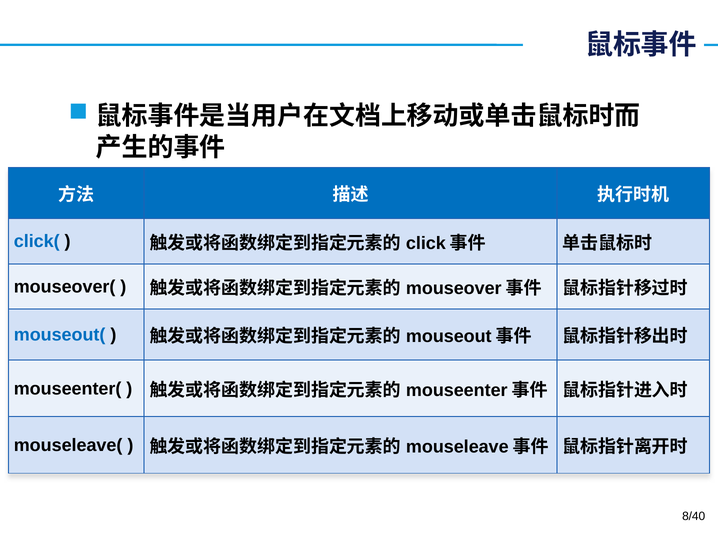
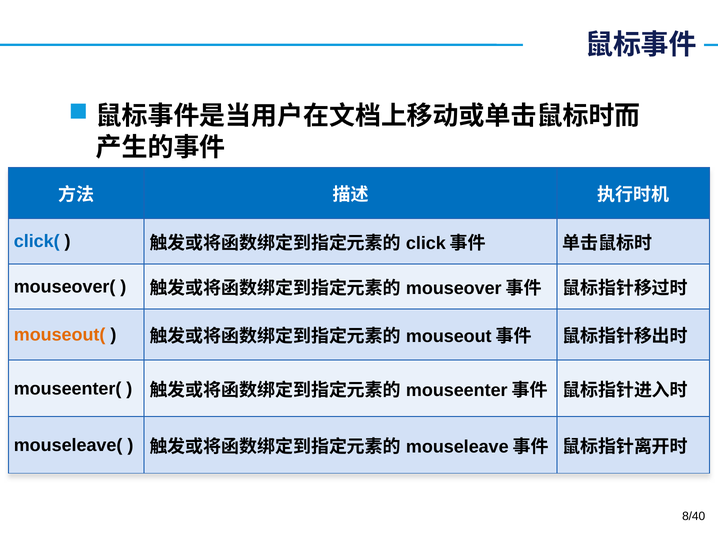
mouseout( colour: blue -> orange
